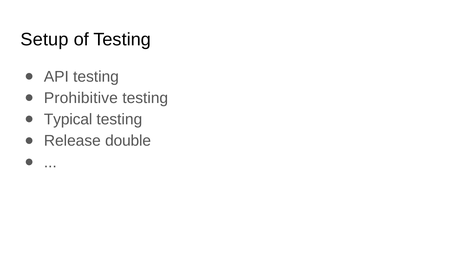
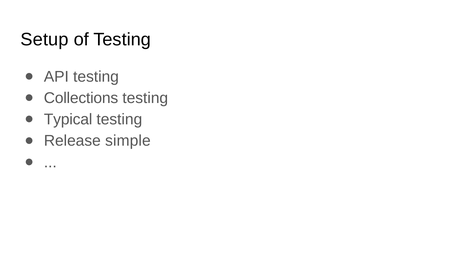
Prohibitive: Prohibitive -> Collections
double: double -> simple
